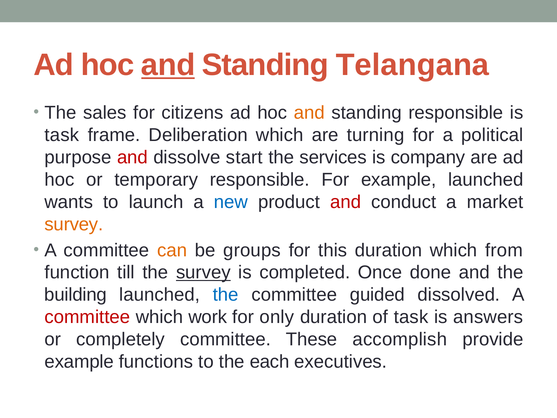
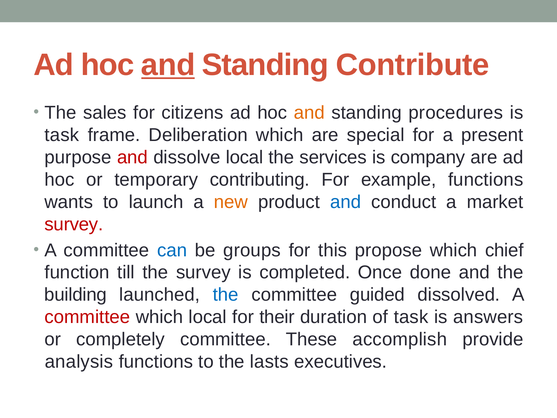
Telangana: Telangana -> Contribute
standing responsible: responsible -> procedures
turning: turning -> special
political: political -> present
dissolve start: start -> local
temporary responsible: responsible -> contributing
example launched: launched -> functions
new colour: blue -> orange
and at (346, 202) colour: red -> blue
survey at (74, 224) colour: orange -> red
can colour: orange -> blue
this duration: duration -> propose
from: from -> chief
survey at (203, 272) underline: present -> none
which work: work -> local
only: only -> their
example at (79, 361): example -> analysis
each: each -> lasts
